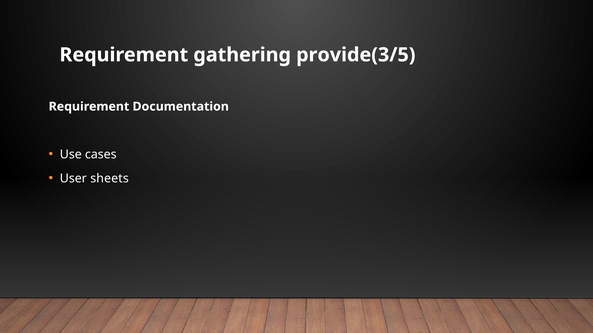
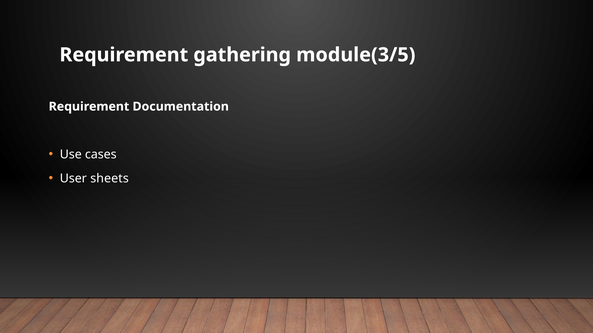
provide(3/5: provide(3/5 -> module(3/5
